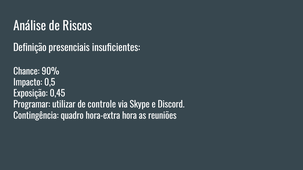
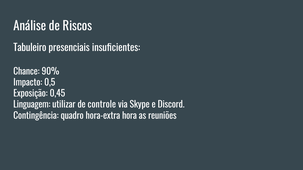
Definição: Definição -> Tabuleiro
Programar: Programar -> Linguagem
